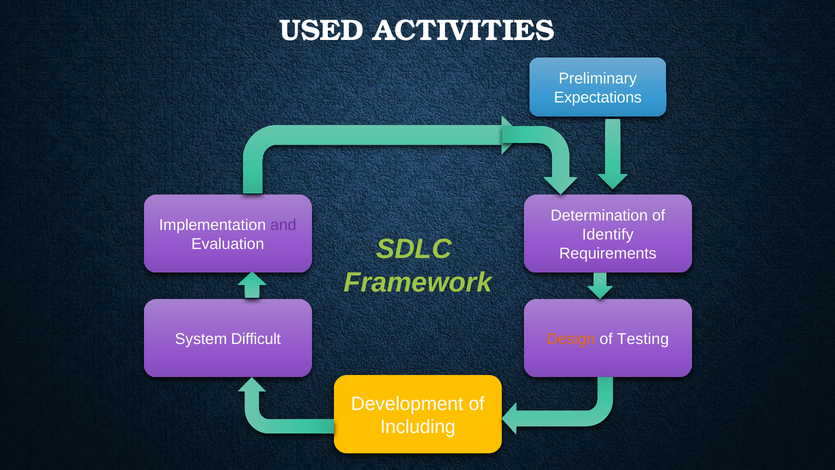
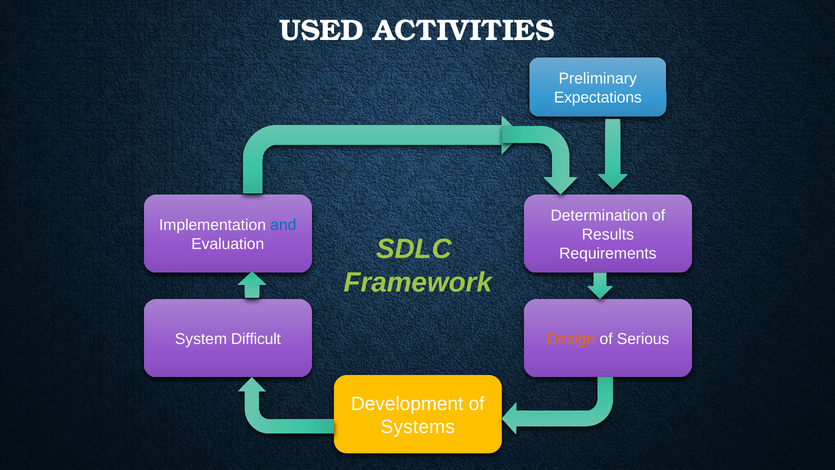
and colour: purple -> blue
Identify: Identify -> Results
Testing: Testing -> Serious
Including: Including -> Systems
